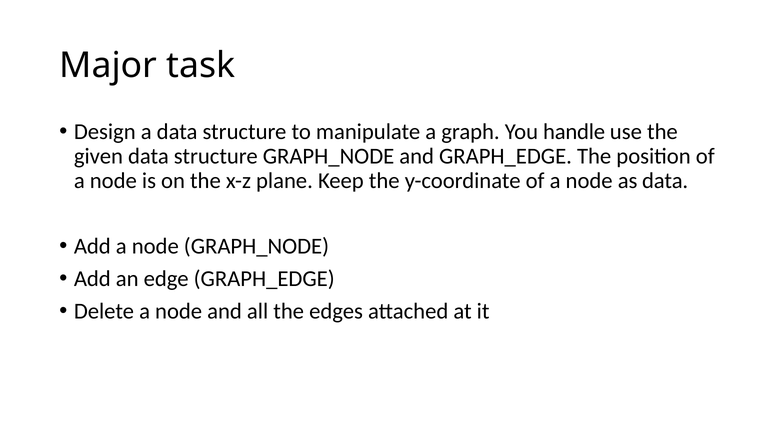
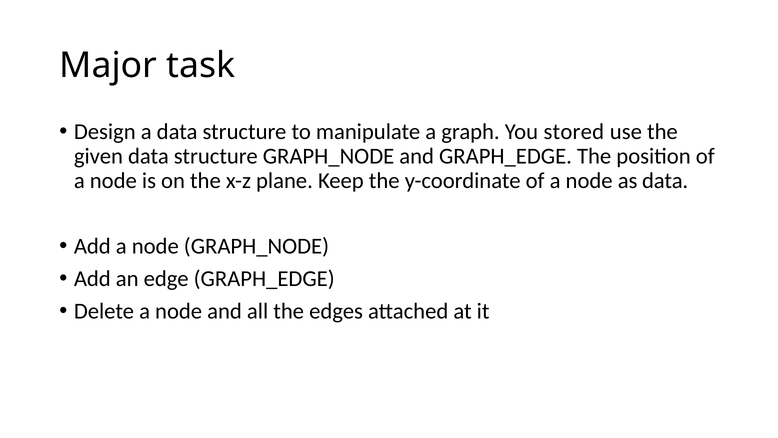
handle: handle -> stored
